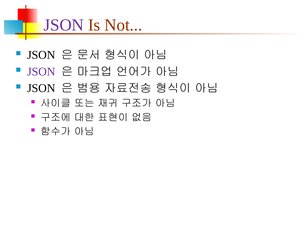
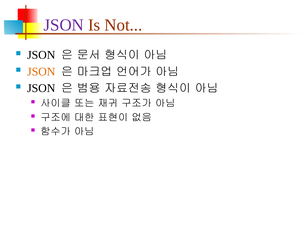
JSON at (41, 72) colour: purple -> orange
